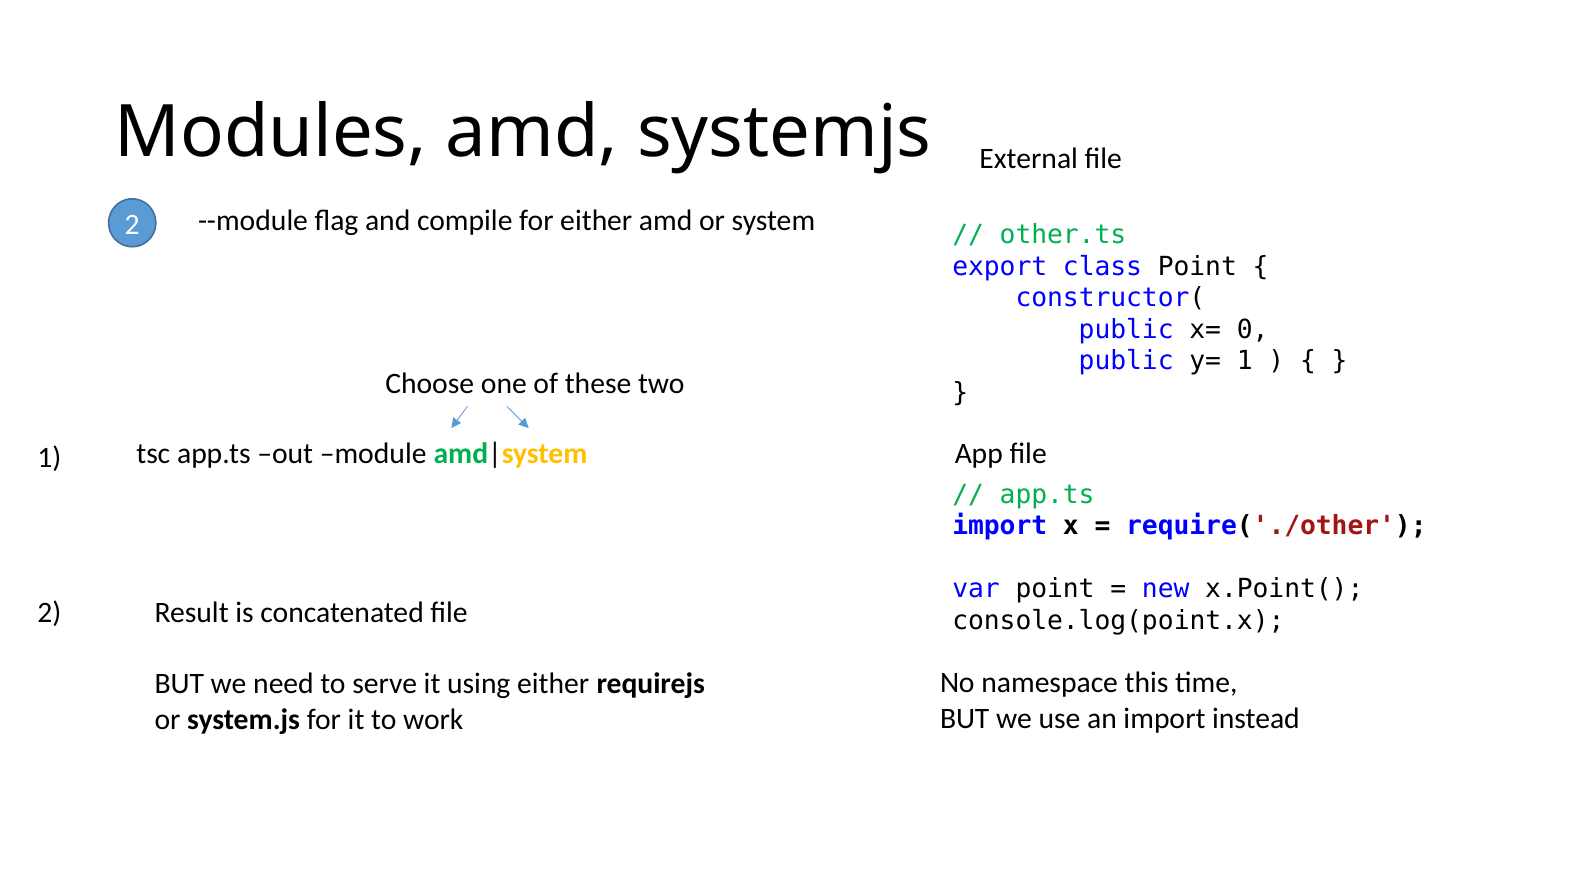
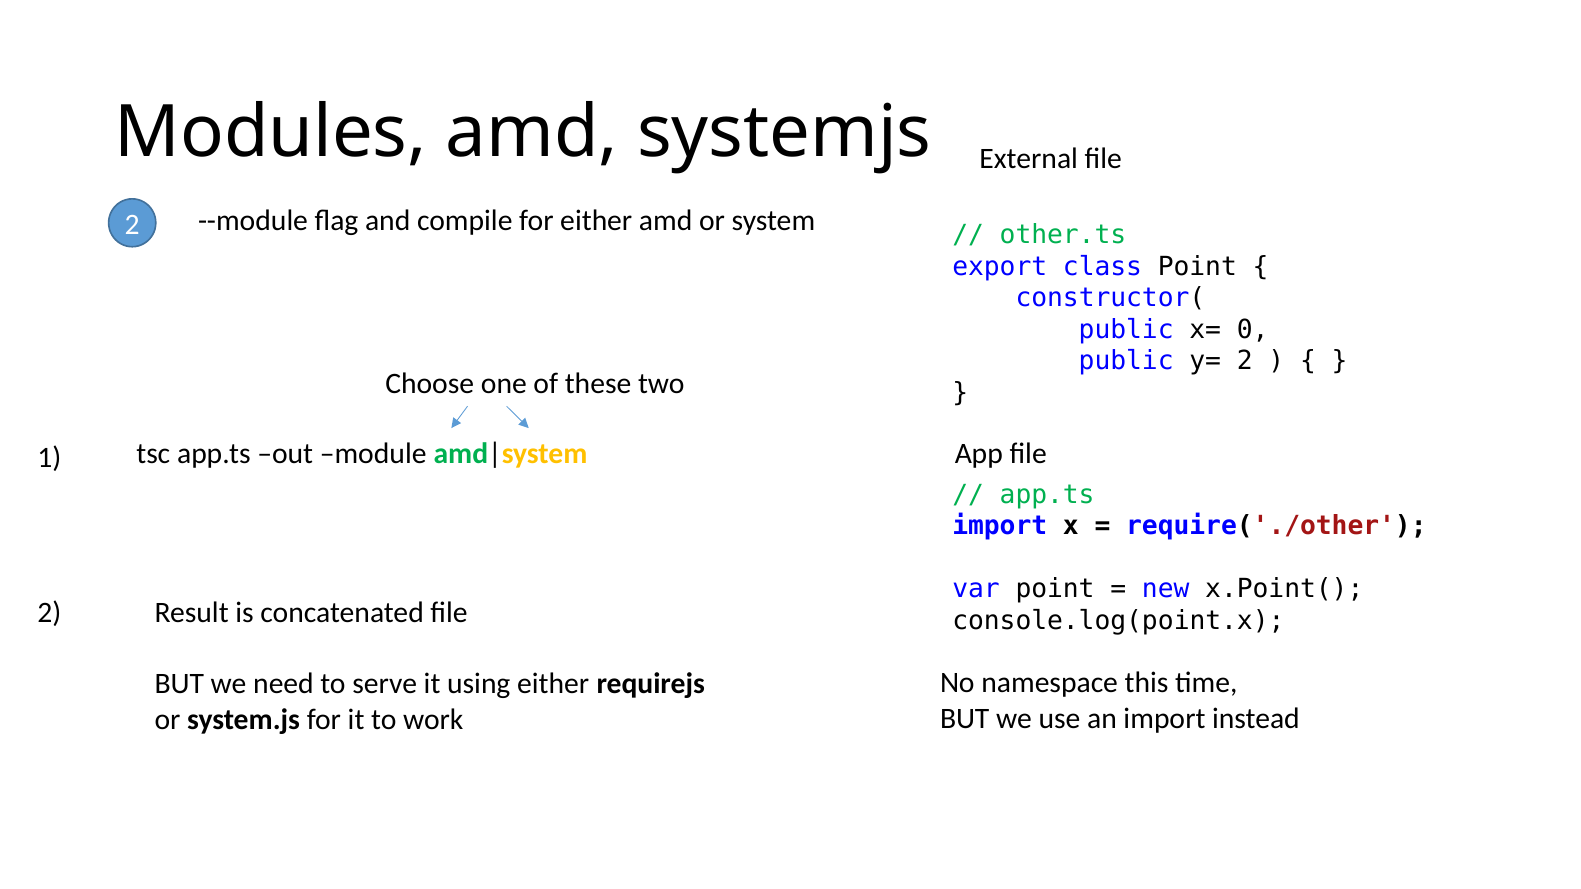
y= 1: 1 -> 2
